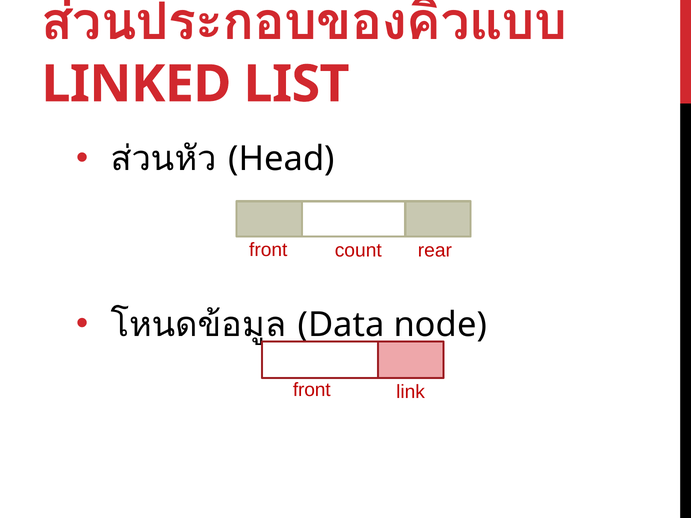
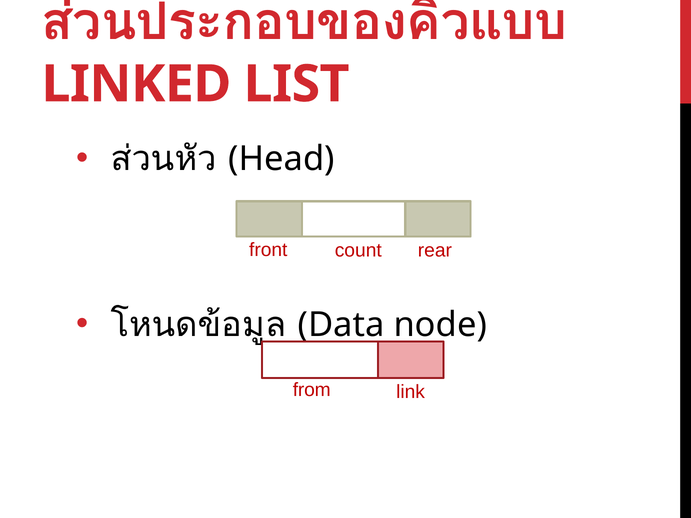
front at (312, 390): front -> from
